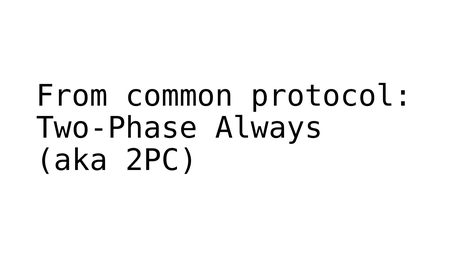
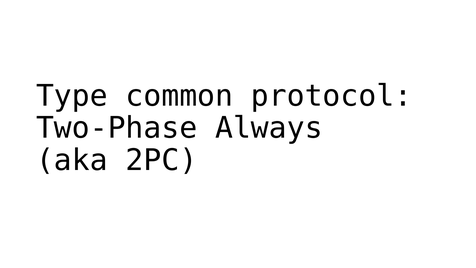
From: From -> Type
